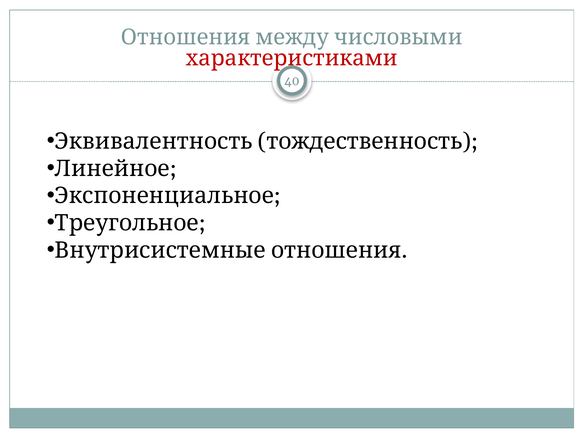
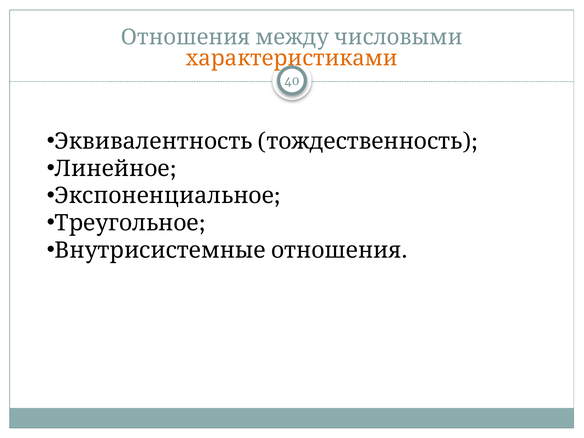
характеристиками colour: red -> orange
